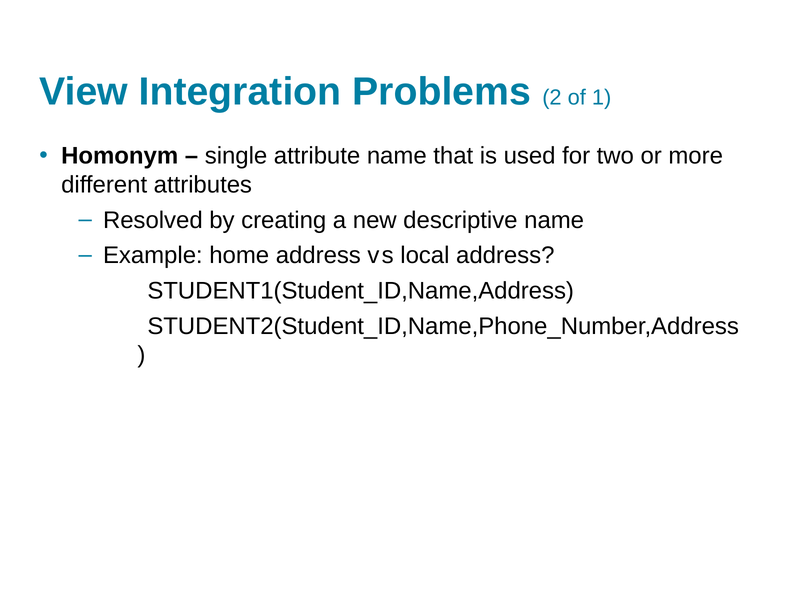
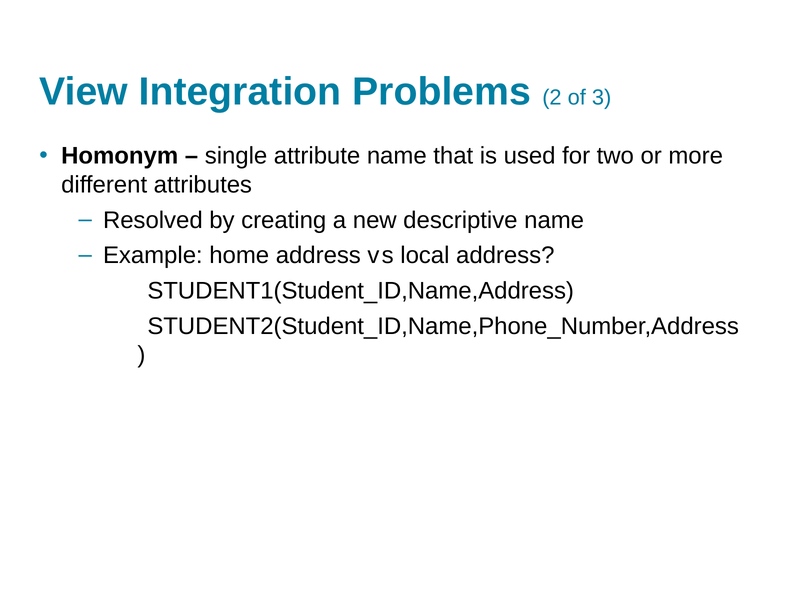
1: 1 -> 3
